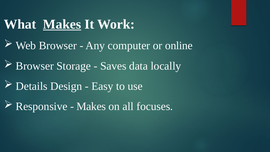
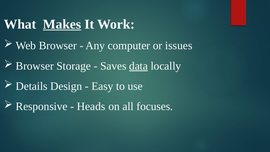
online: online -> issues
data underline: none -> present
Makes at (91, 106): Makes -> Heads
